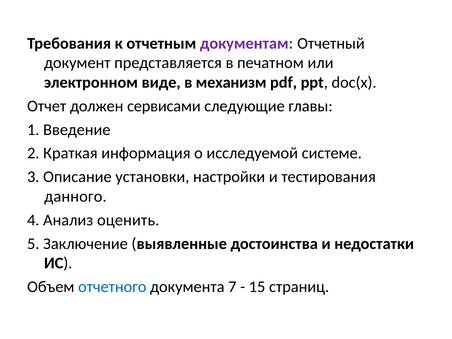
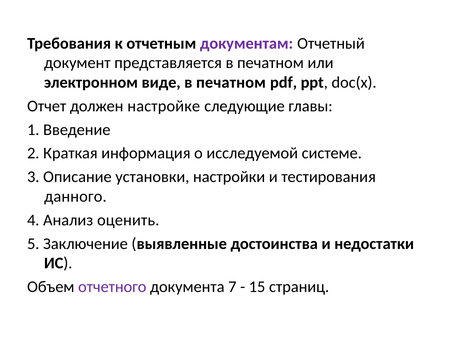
виде в механизм: механизм -> печатном
сервисами: сервисами -> настройке
отчетного colour: blue -> purple
